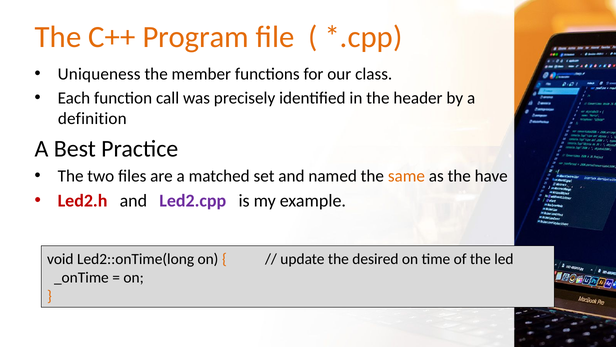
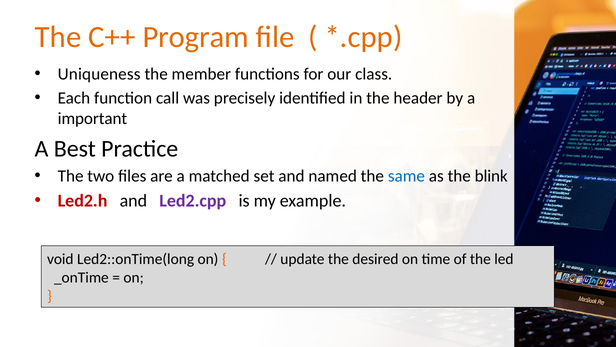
definition: definition -> important
same colour: orange -> blue
have: have -> blink
